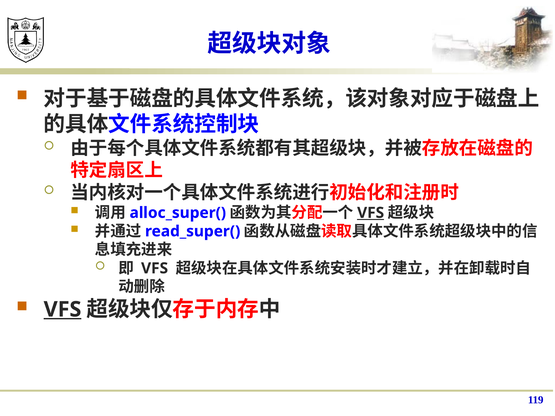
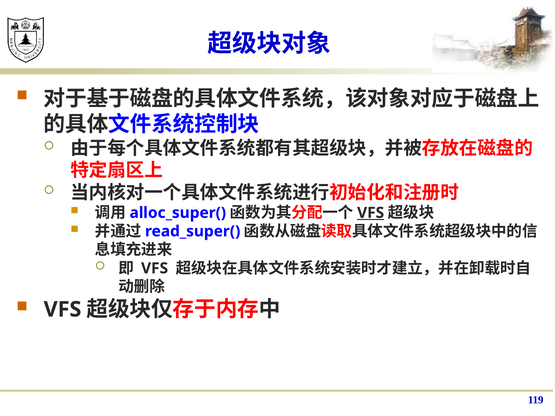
VFS at (63, 310) underline: present -> none
